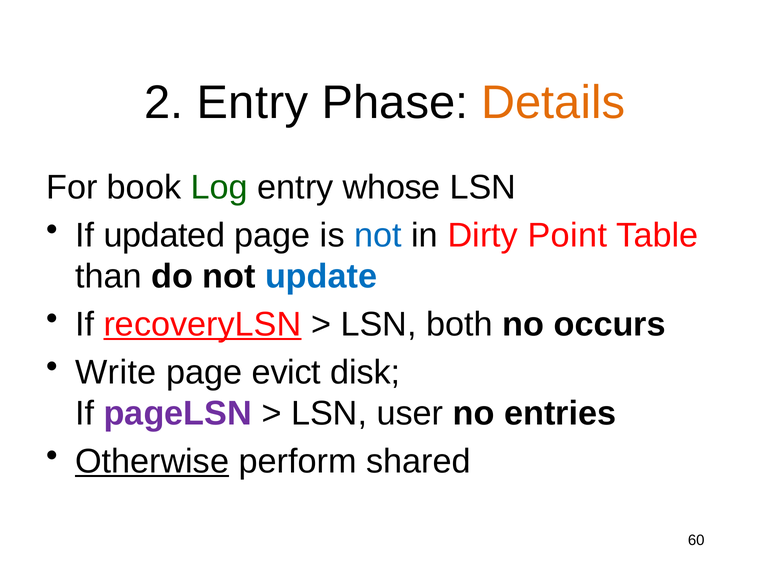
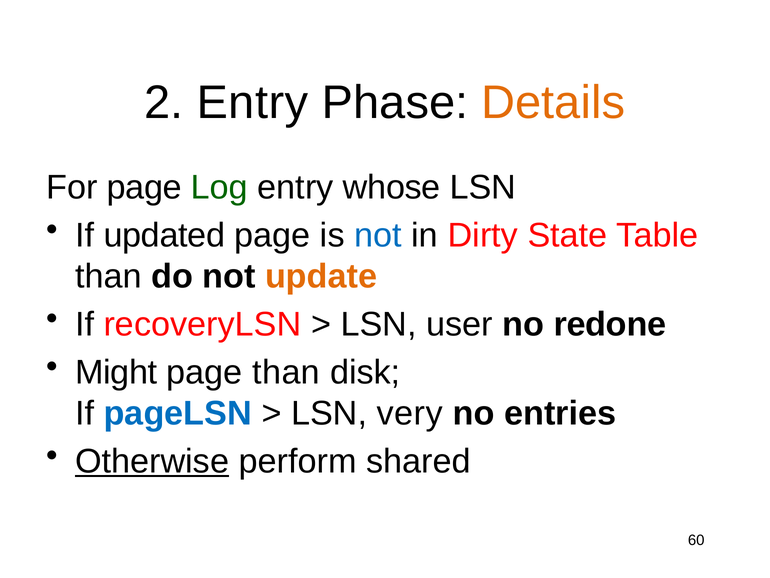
For book: book -> page
Point: Point -> State
update colour: blue -> orange
recoveryLSN underline: present -> none
both: both -> user
occurs: occurs -> redone
Write: Write -> Might
page evict: evict -> than
pageLSN colour: purple -> blue
user: user -> very
